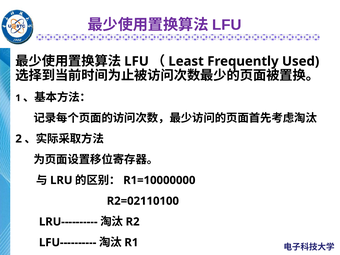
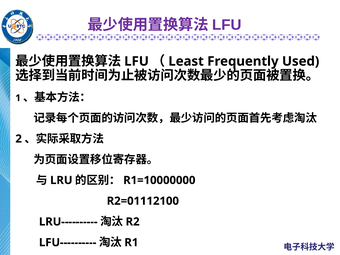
R2=02110100: R2=02110100 -> R2=01112100
